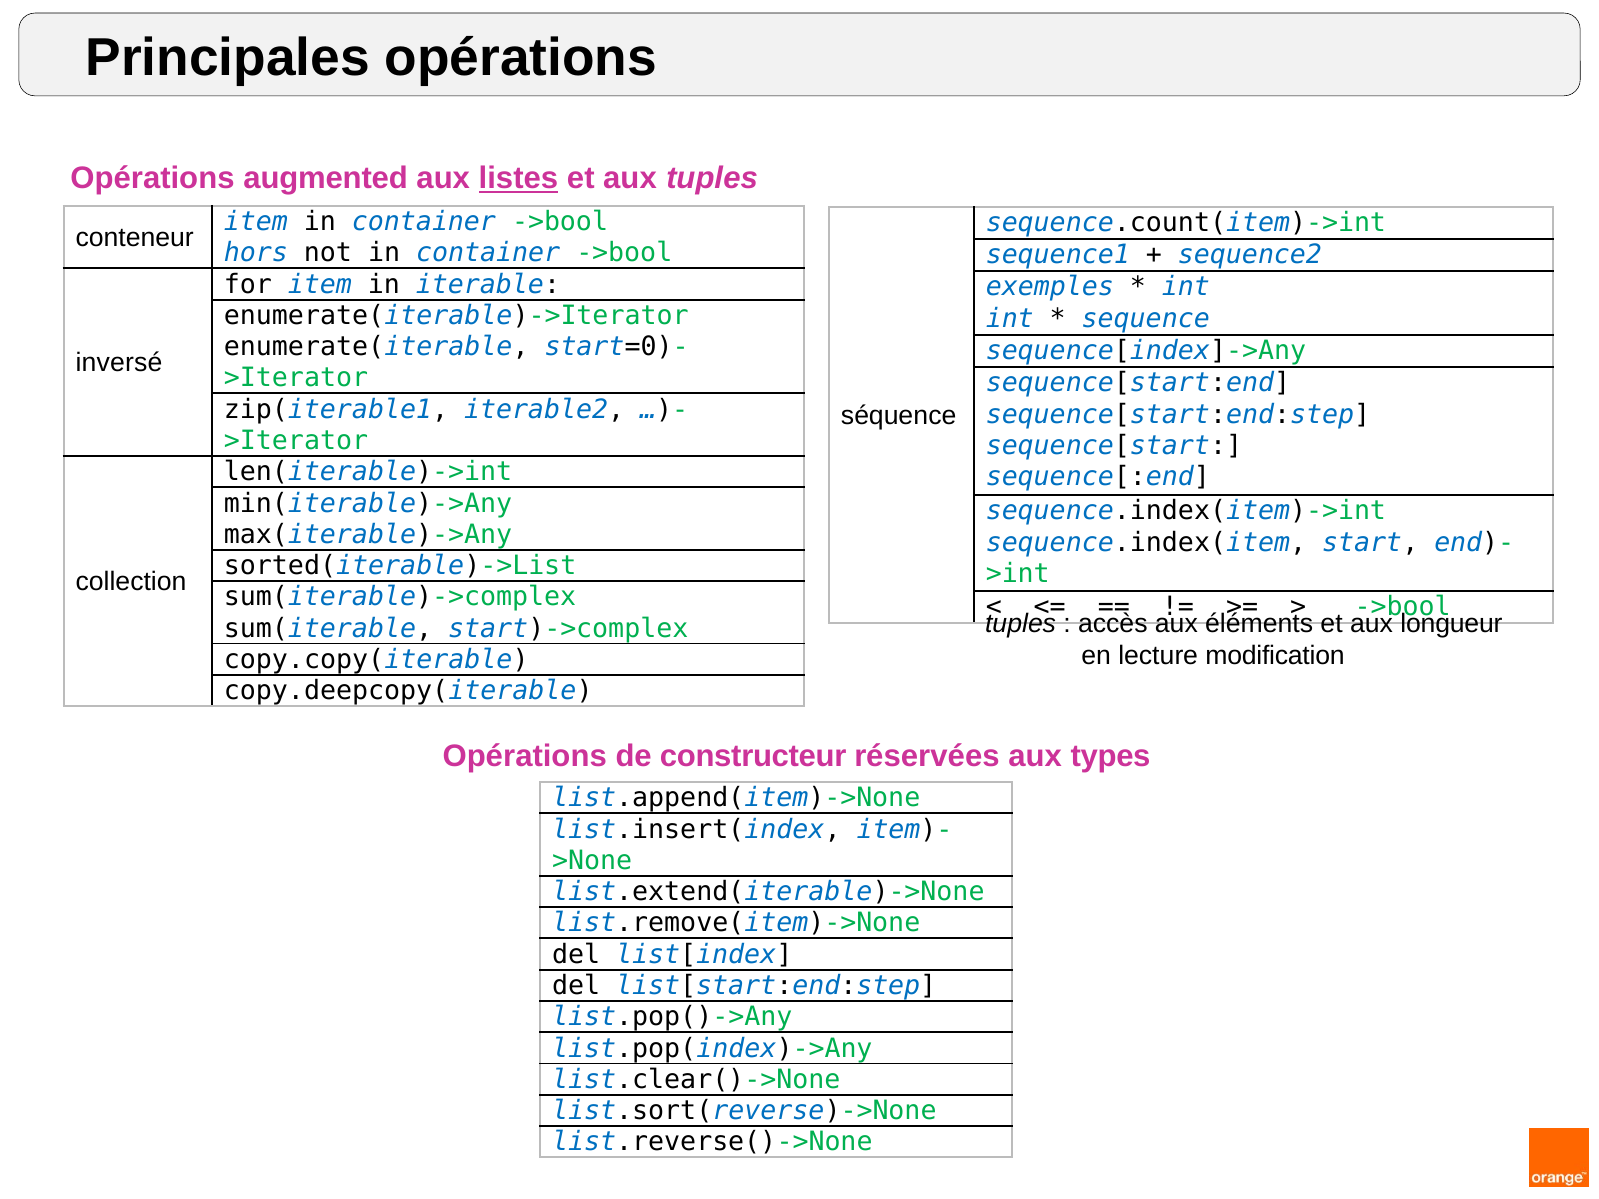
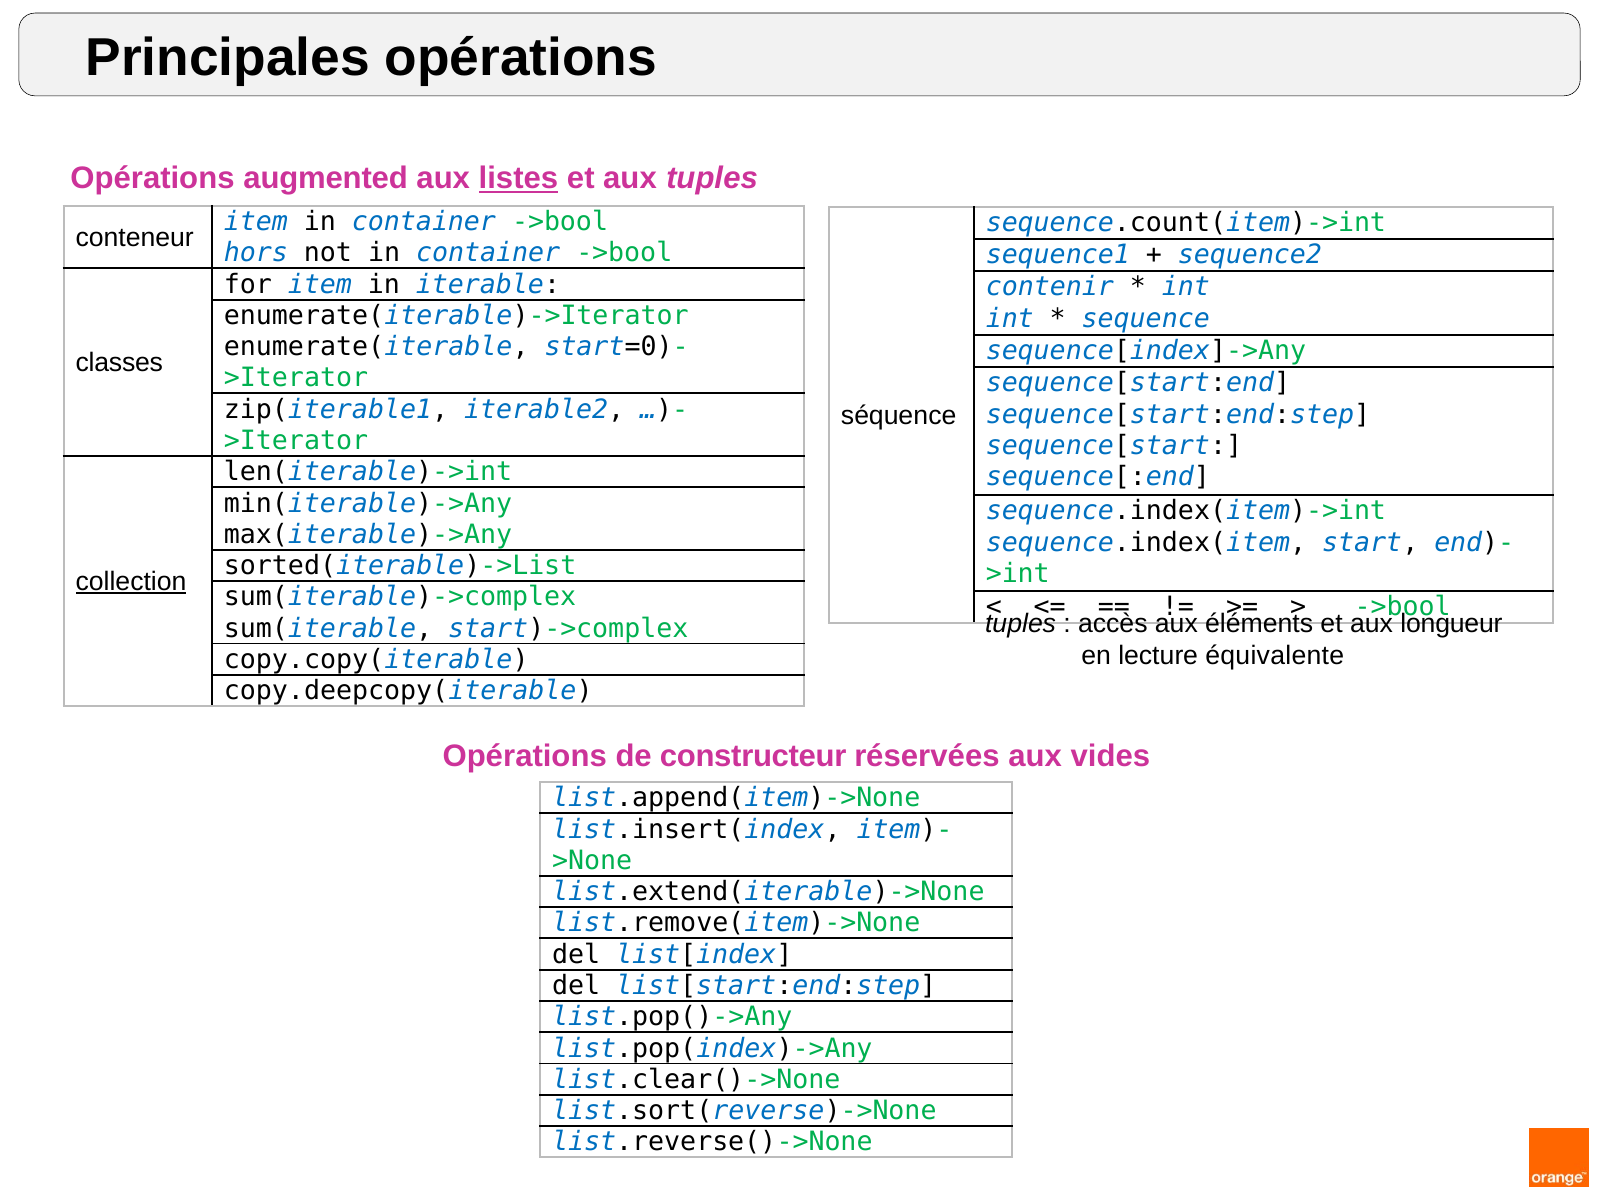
exemples: exemples -> contenir
inversé: inversé -> classes
collection underline: none -> present
modification: modification -> équivalente
types: types -> vides
